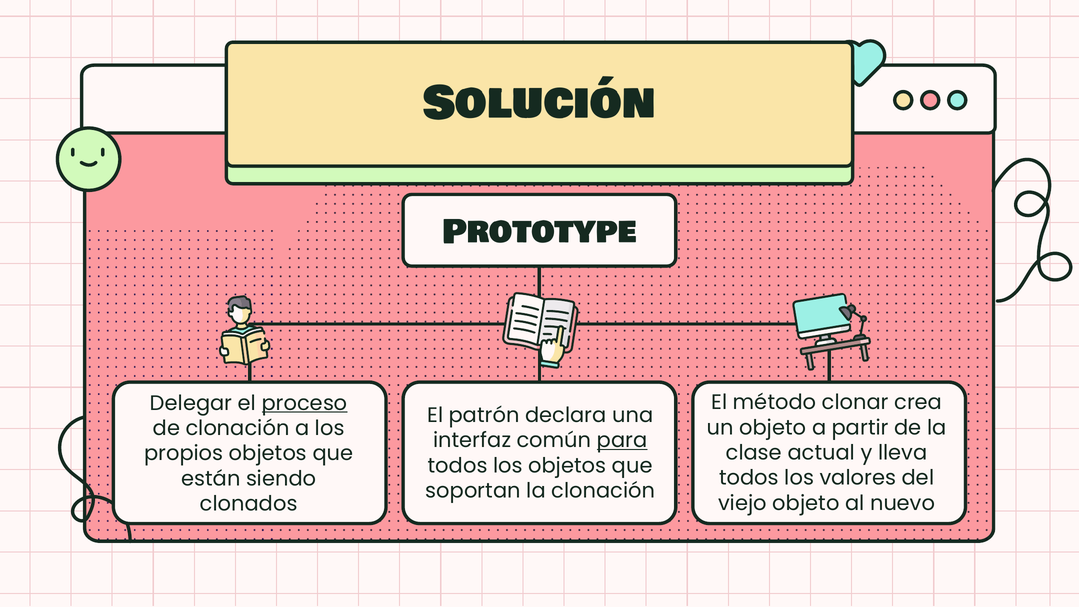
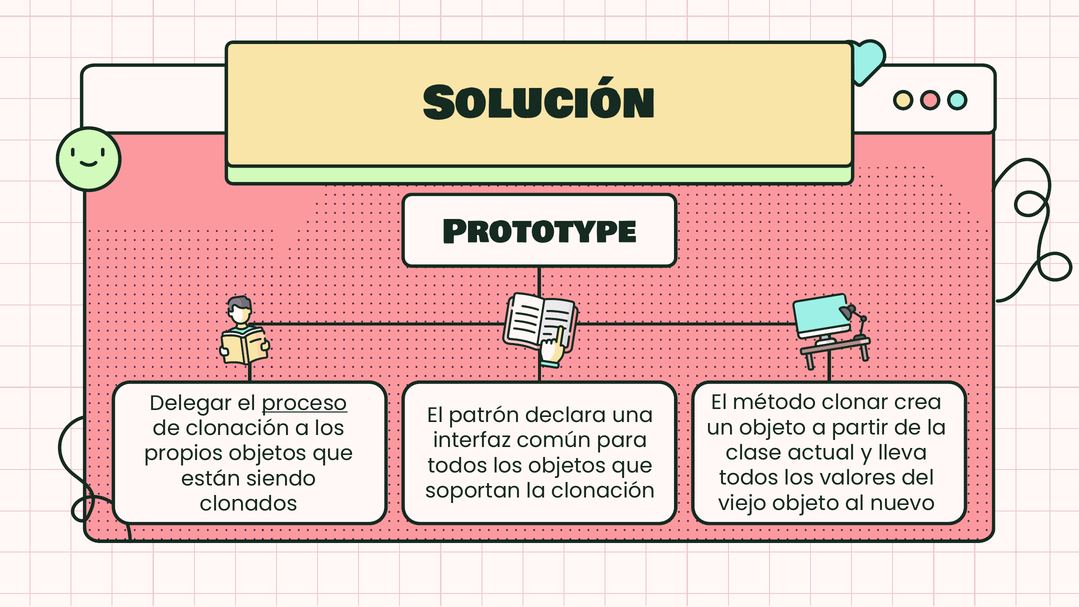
para underline: present -> none
